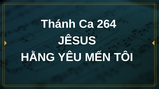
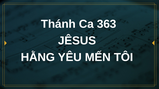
264: 264 -> 363
